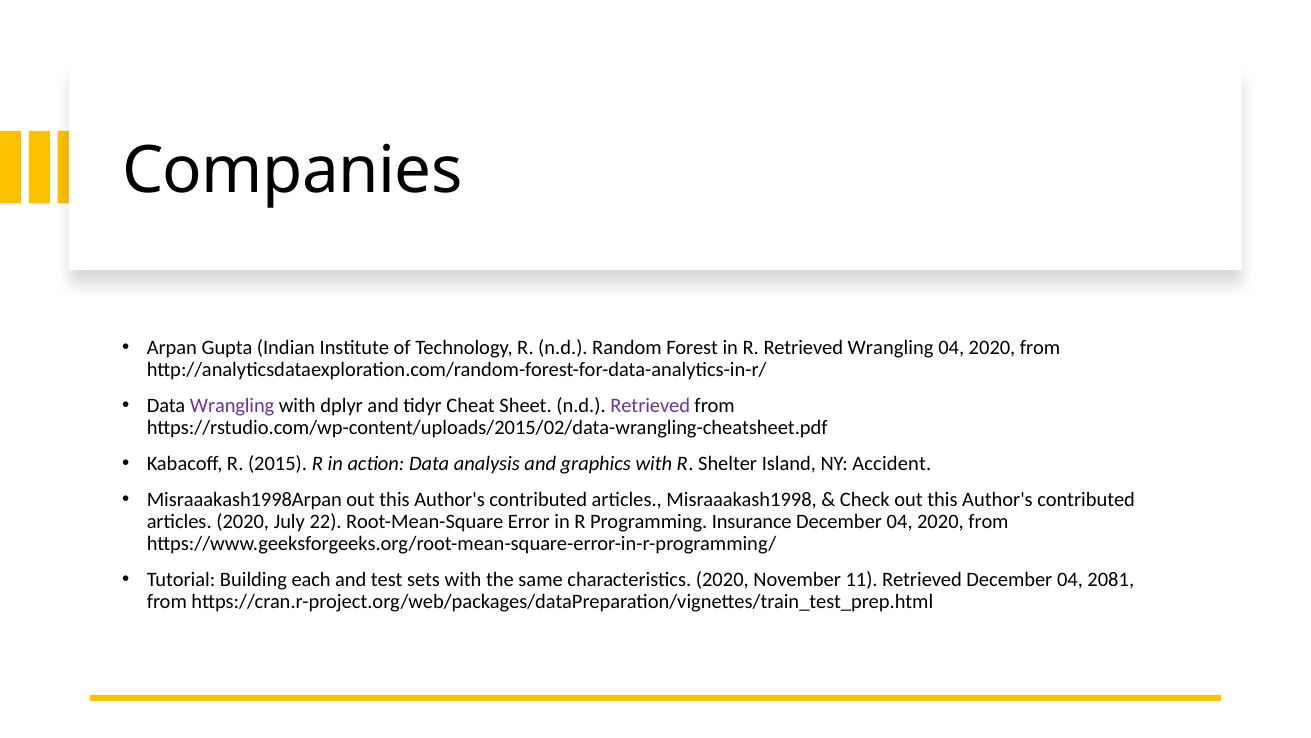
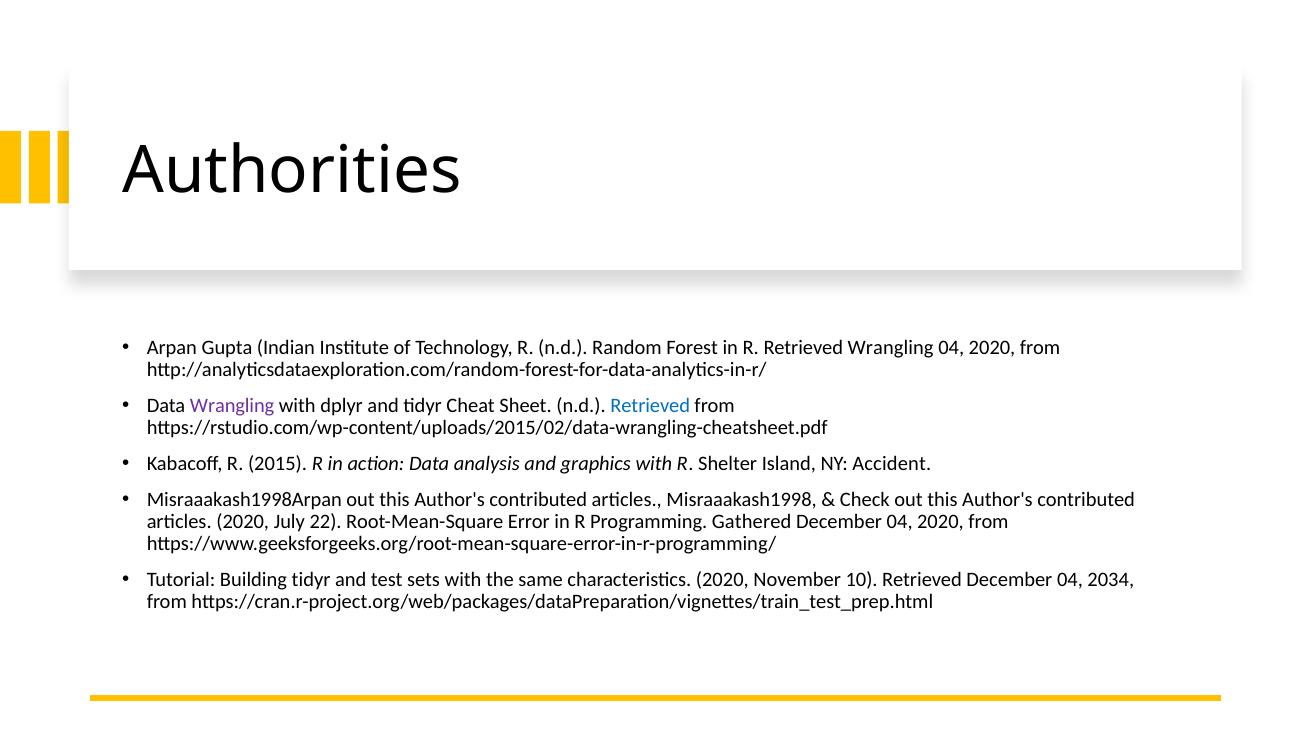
Companies: Companies -> Authorities
Retrieved at (650, 405) colour: purple -> blue
Insurance: Insurance -> Gathered
Building each: each -> tidyr
11: 11 -> 10
2081: 2081 -> 2034
